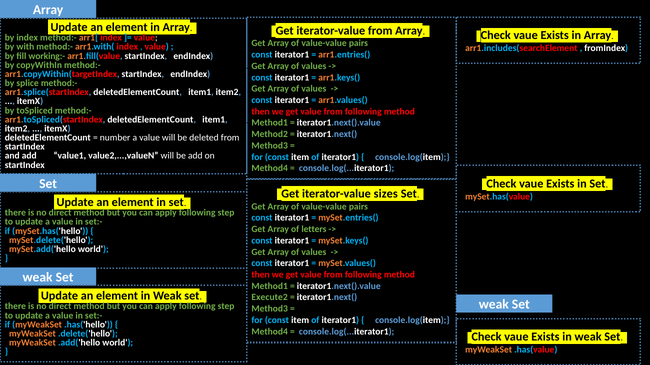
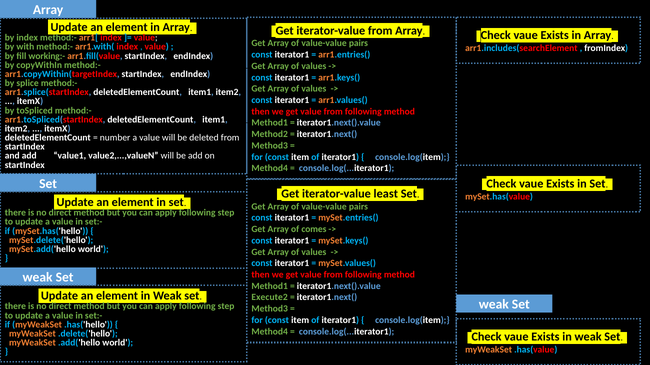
sizes: sizes -> least
letters: letters -> comes
